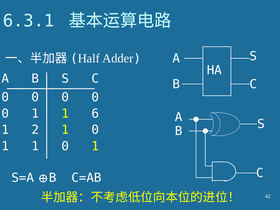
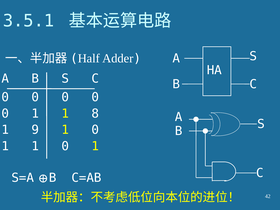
6.3.1: 6.3.1 -> 3.5.1
6: 6 -> 8
2: 2 -> 9
